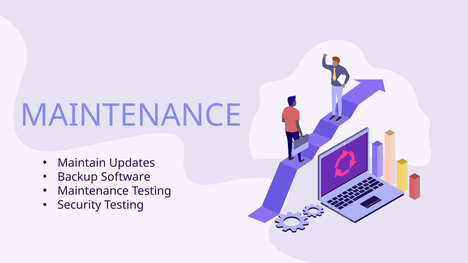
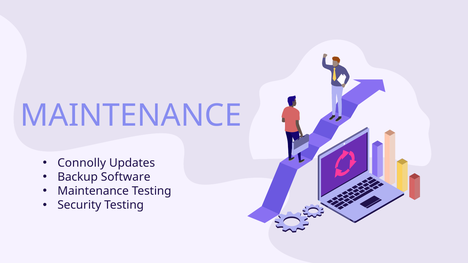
Maintain: Maintain -> Connolly
